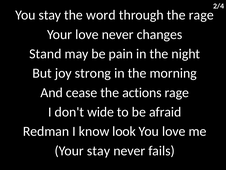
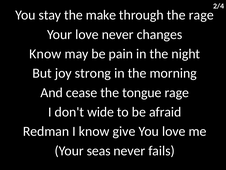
word: word -> make
Stand at (45, 54): Stand -> Know
actions: actions -> tongue
look: look -> give
Your stay: stay -> seas
